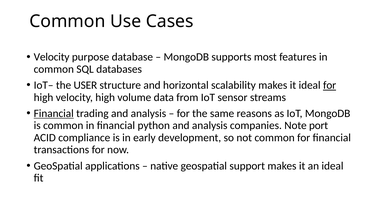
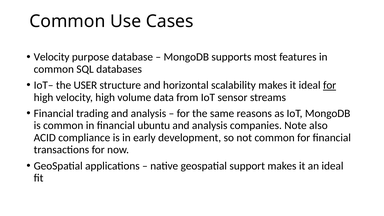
Financial at (54, 113) underline: present -> none
python: python -> ubuntu
port: port -> also
